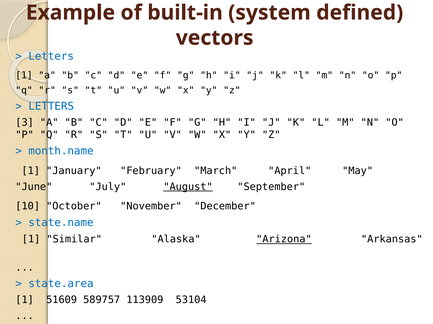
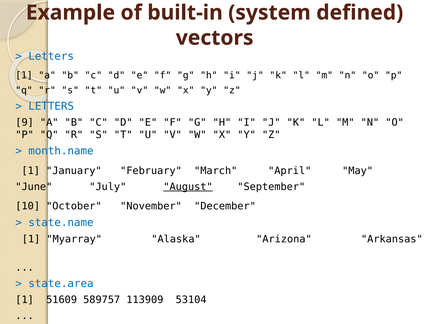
3: 3 -> 9
Similar: Similar -> Myarray
Arizona underline: present -> none
